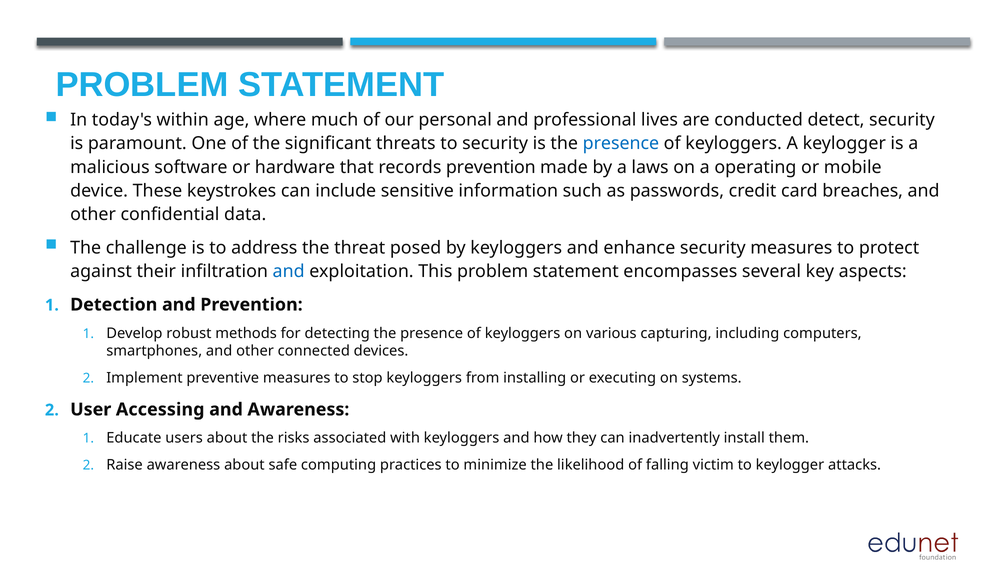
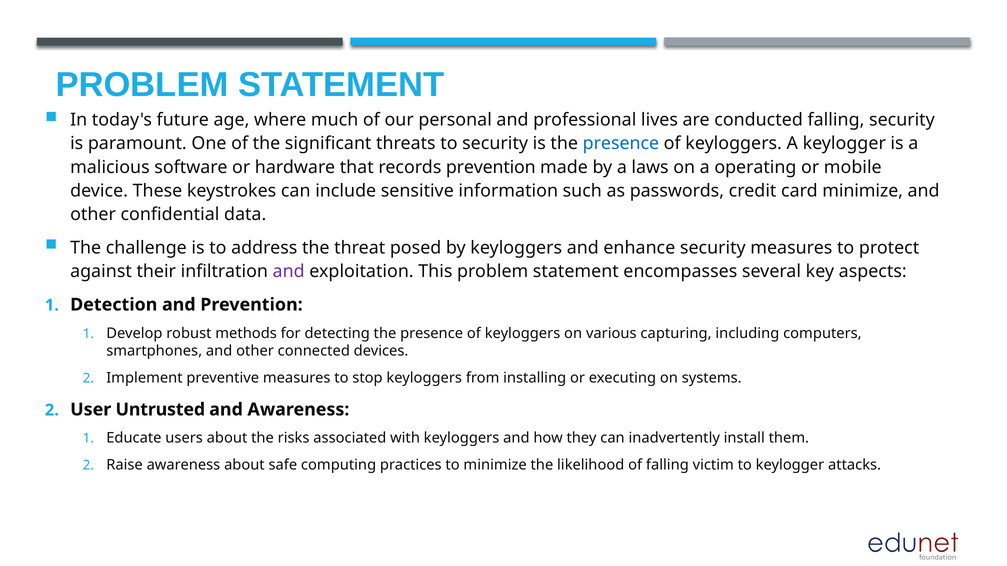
within: within -> future
conducted detect: detect -> falling
card breaches: breaches -> minimize
and at (289, 271) colour: blue -> purple
Accessing: Accessing -> Untrusted
